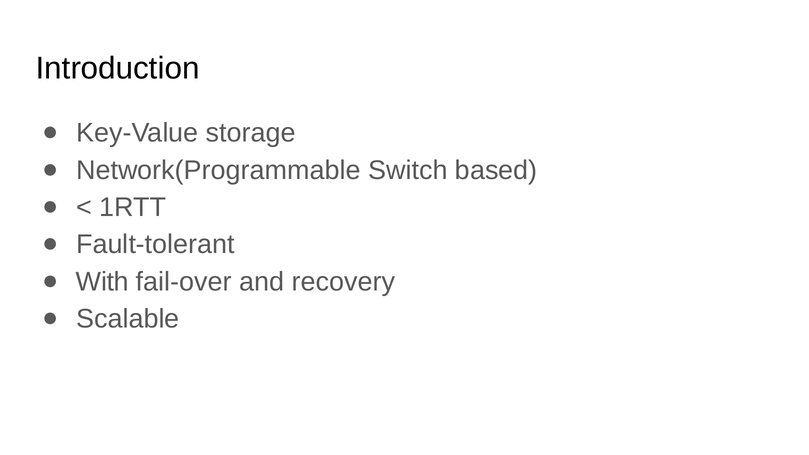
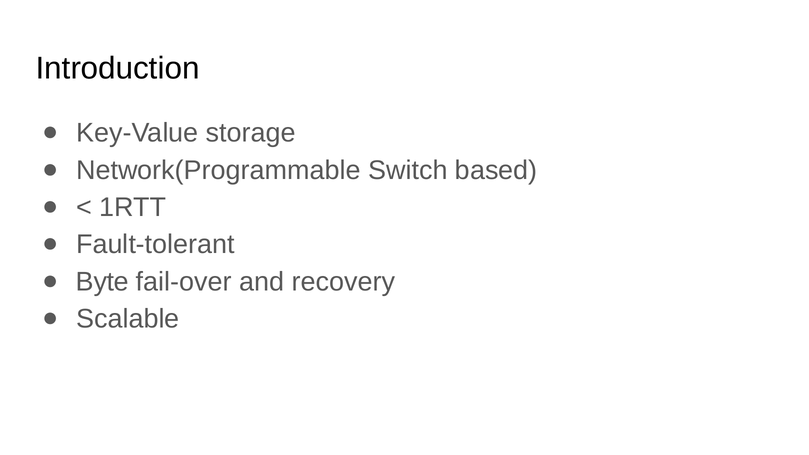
With: With -> Byte
